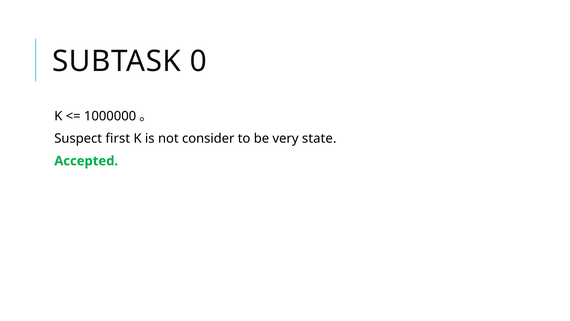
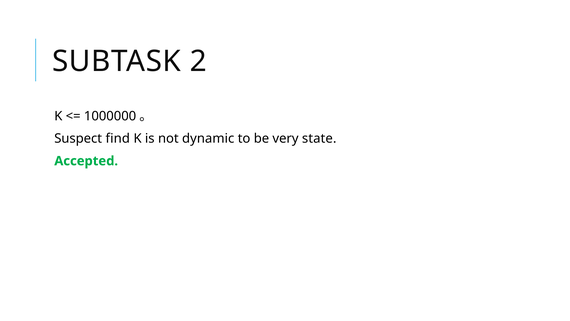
0: 0 -> 2
first: first -> find
consider: consider -> dynamic
